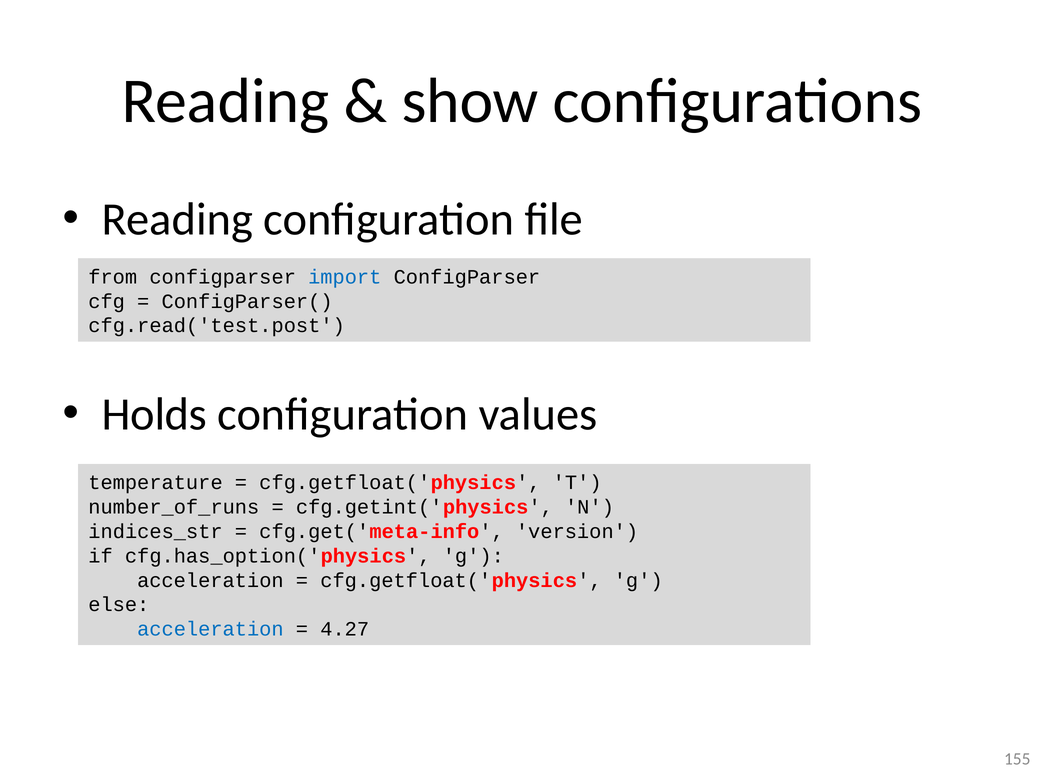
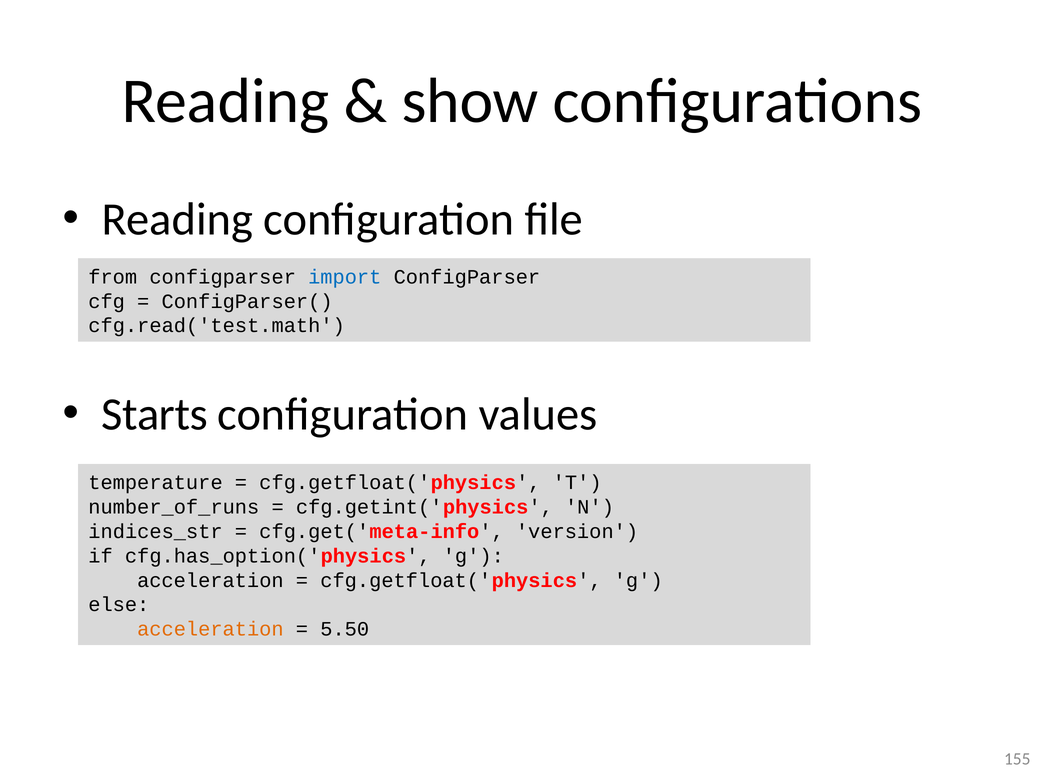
cfg.read('test.post: cfg.read('test.post -> cfg.read('test.math
Holds: Holds -> Starts
acceleration at (210, 629) colour: blue -> orange
4.27: 4.27 -> 5.50
